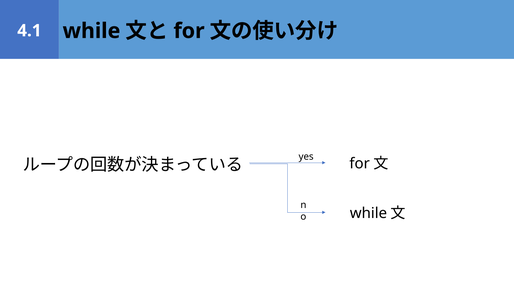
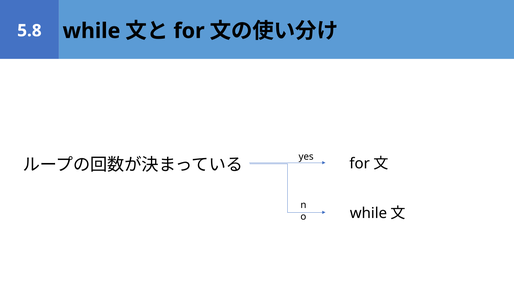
4.1: 4.1 -> 5.8
